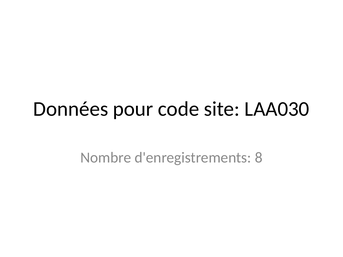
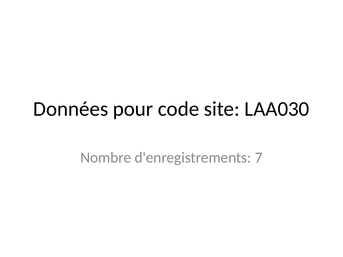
8: 8 -> 7
